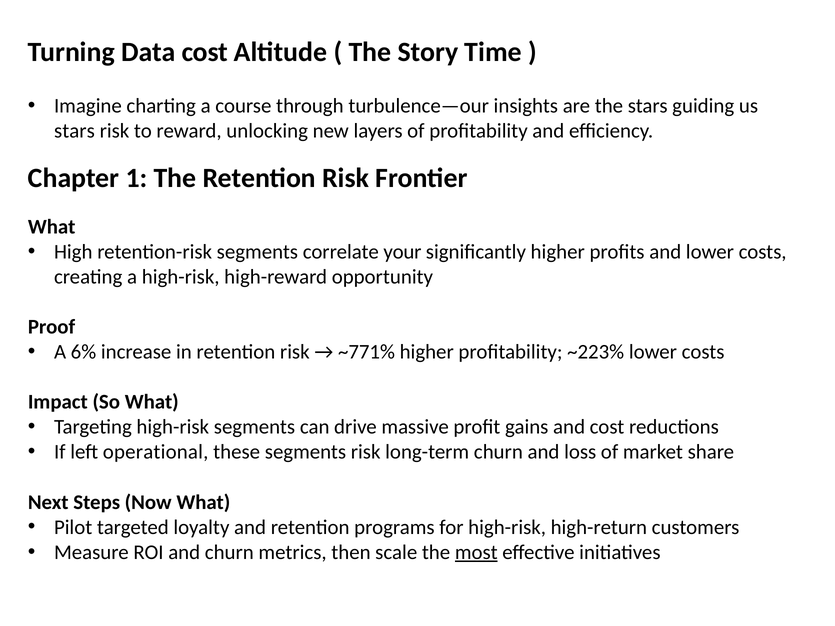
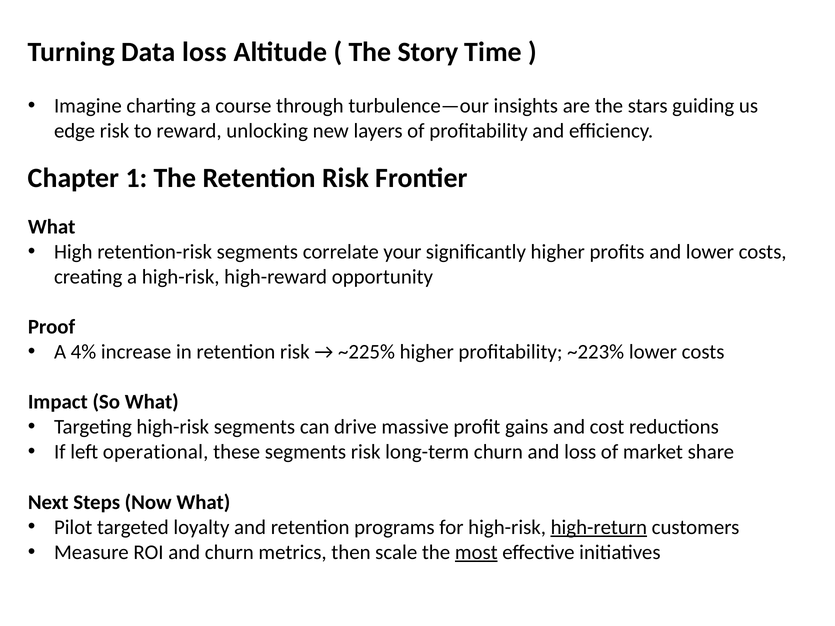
Data cost: cost -> loss
stars at (74, 131): stars -> edge
6%: 6% -> 4%
~771%: ~771% -> ~225%
high-return underline: none -> present
